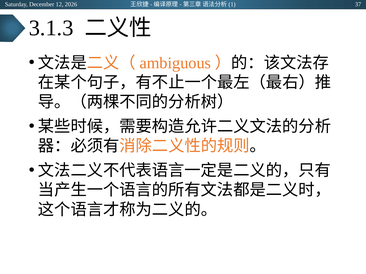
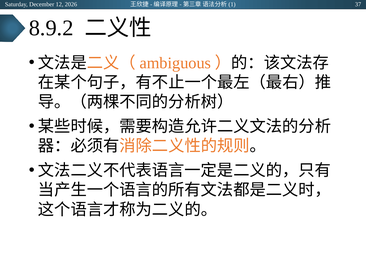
3.1.3: 3.1.3 -> 8.9.2
